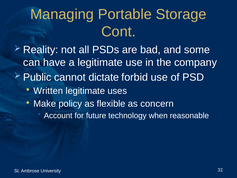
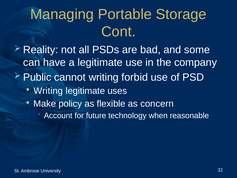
cannot dictate: dictate -> writing
Written at (48, 91): Written -> Writing
